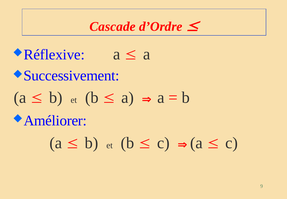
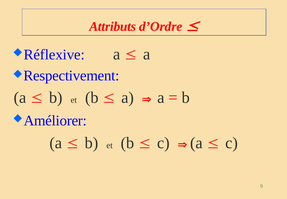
Cascade: Cascade -> Attributs
Successivement: Successivement -> Respectivement
